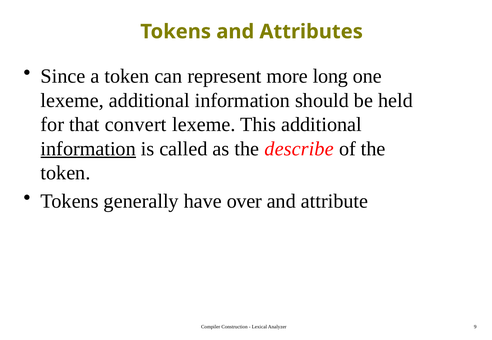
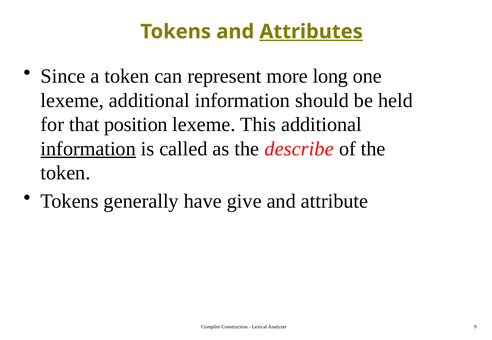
Attributes underline: none -> present
convert: convert -> position
over: over -> give
